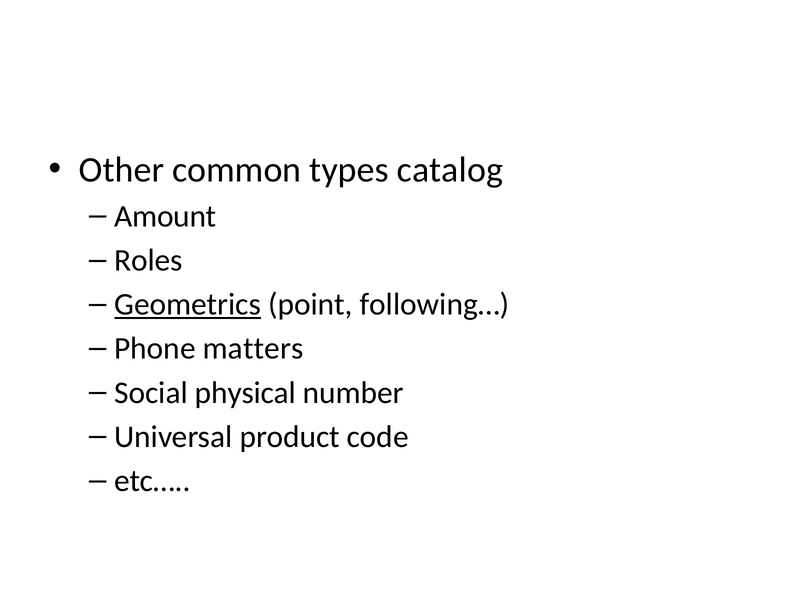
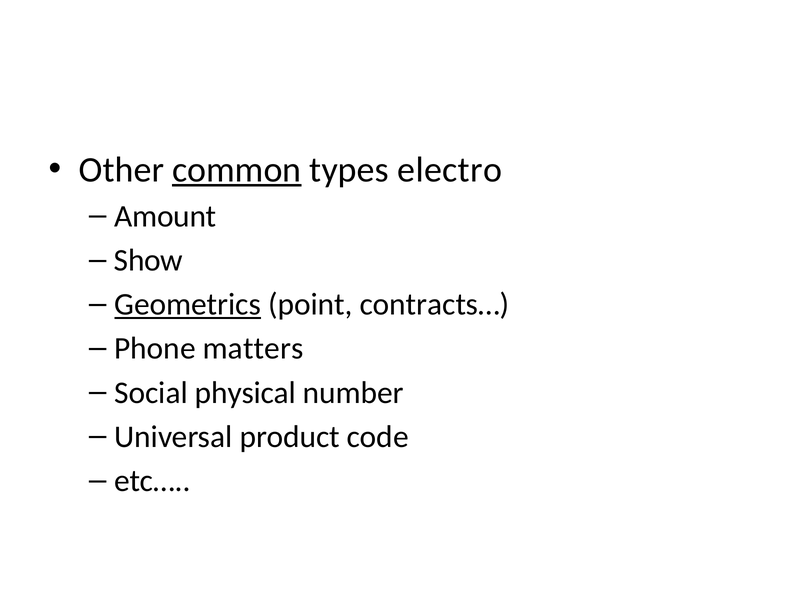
common underline: none -> present
catalog: catalog -> electro
Roles: Roles -> Show
following…: following… -> contracts…
